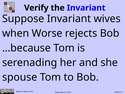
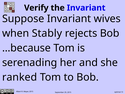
Worse: Worse -> Stably
spouse: spouse -> ranked
